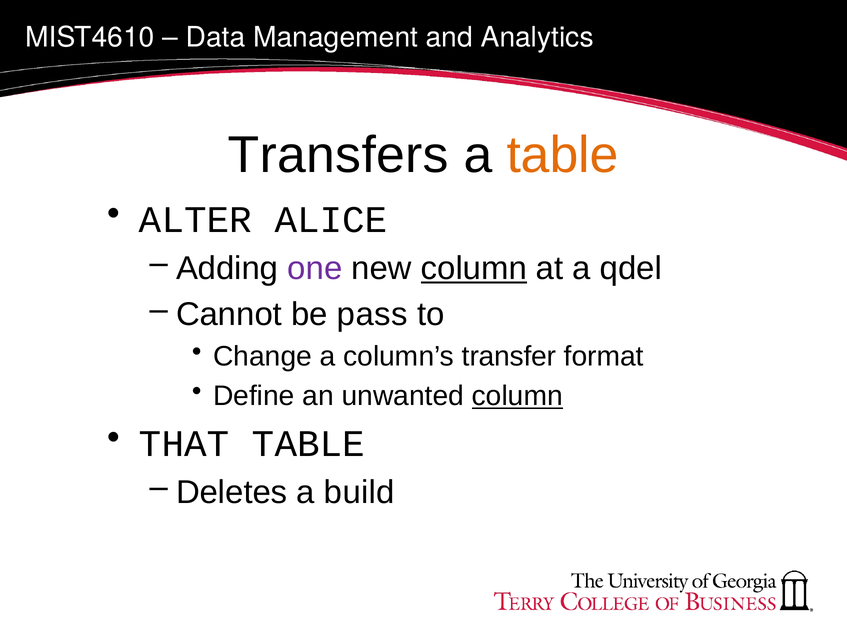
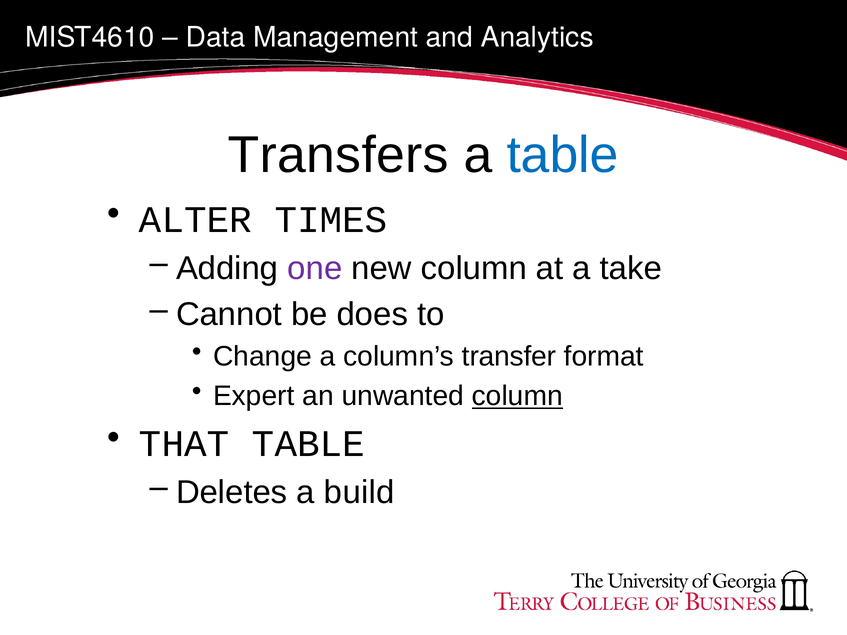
table at (563, 155) colour: orange -> blue
ALICE: ALICE -> TIMES
column at (474, 269) underline: present -> none
qdel: qdel -> take
pass: pass -> does
Define: Define -> Expert
